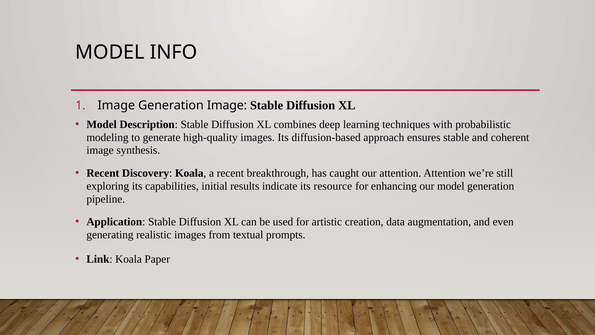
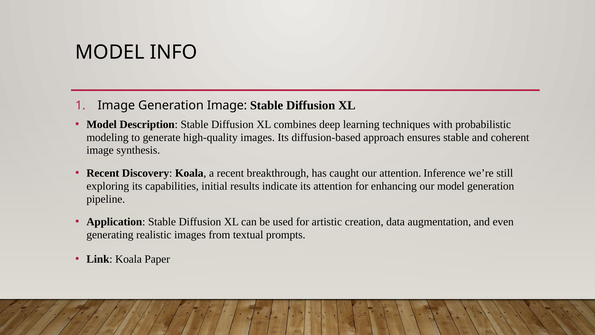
attention Attention: Attention -> Inference
its resource: resource -> attention
